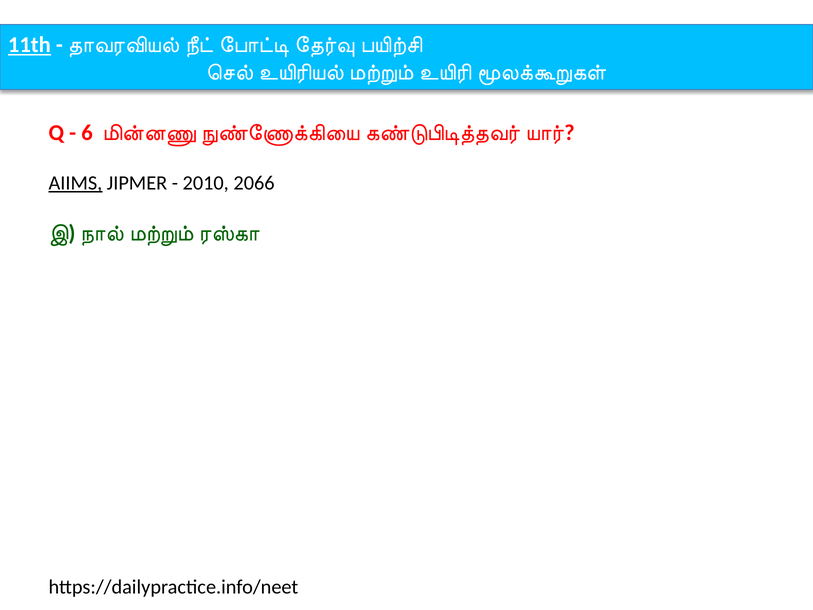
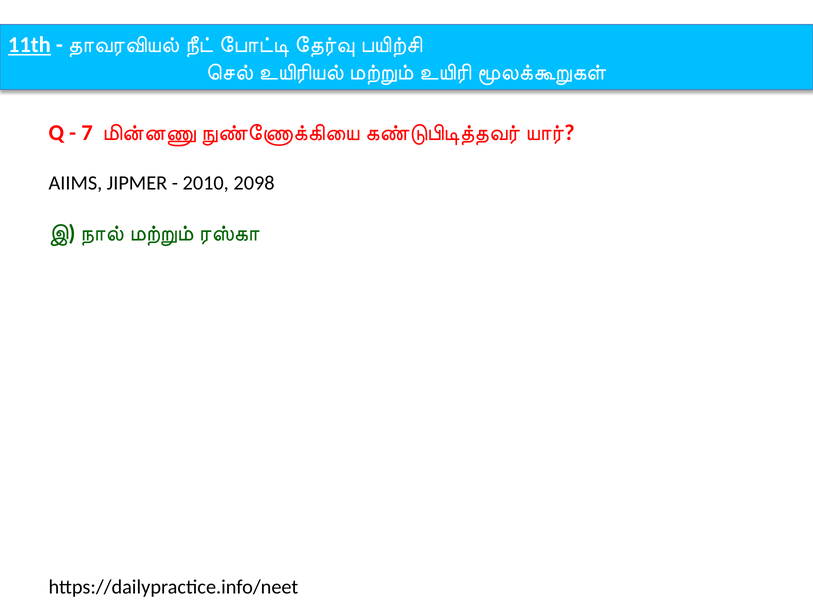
6: 6 -> 7
AIIMS underline: present -> none
2066: 2066 -> 2098
